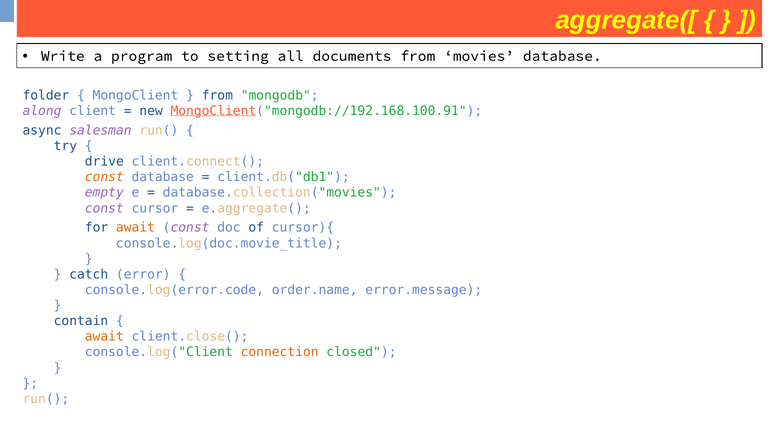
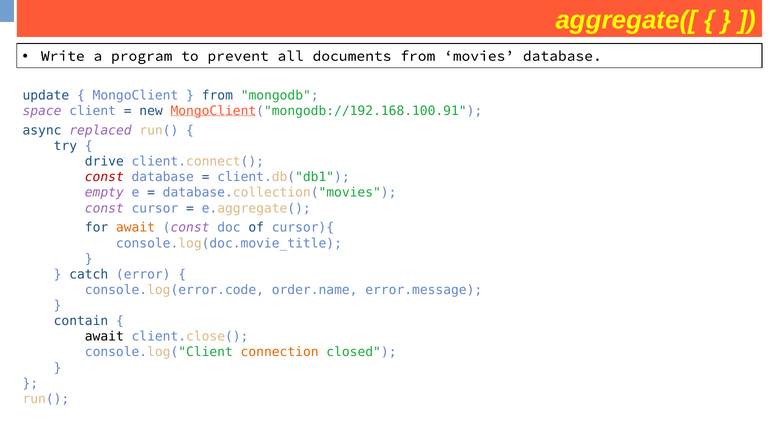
setting: setting -> prevent
folder: folder -> update
along: along -> space
salesman: salesman -> replaced
const at (104, 177) colour: orange -> red
await at (104, 337) colour: orange -> black
